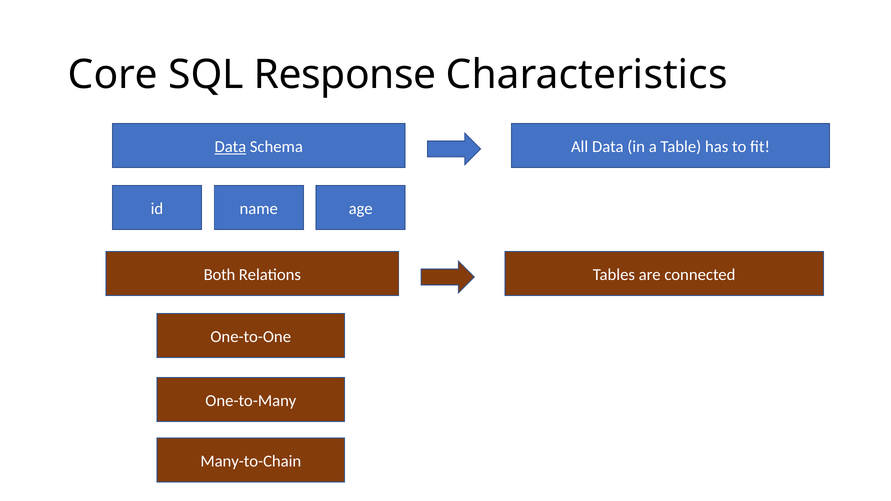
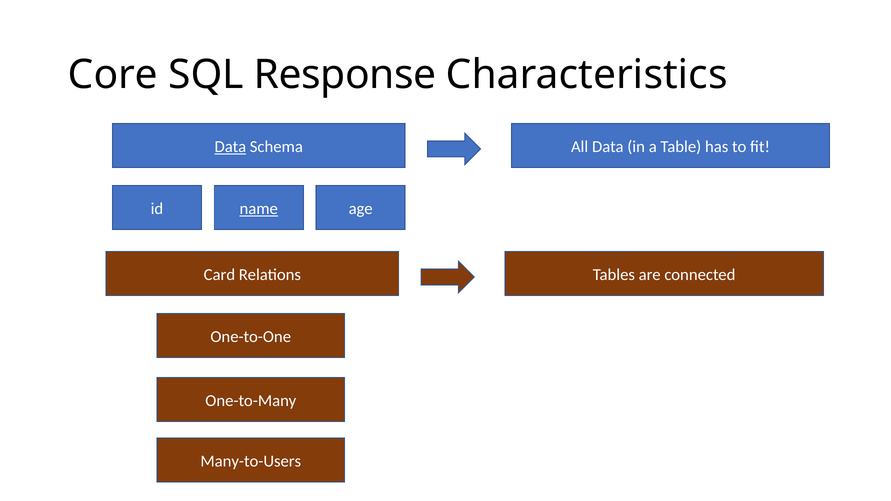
name underline: none -> present
Both: Both -> Card
Many-to-Chain: Many-to-Chain -> Many-to-Users
